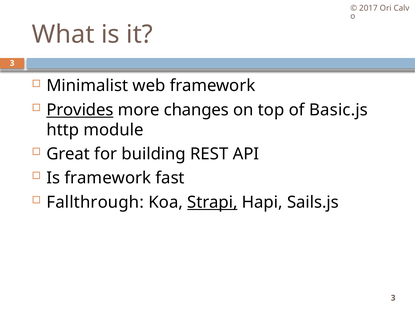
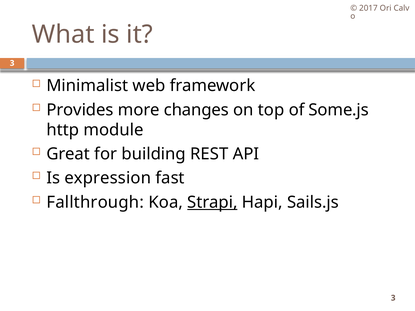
Provides underline: present -> none
Basic.js: Basic.js -> Some.js
Is framework: framework -> expression
